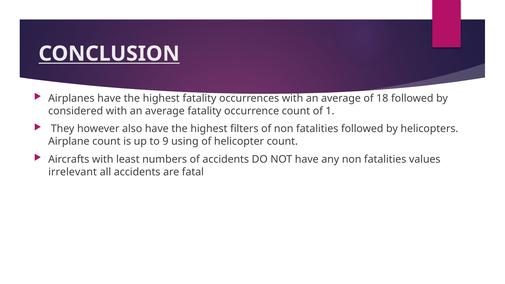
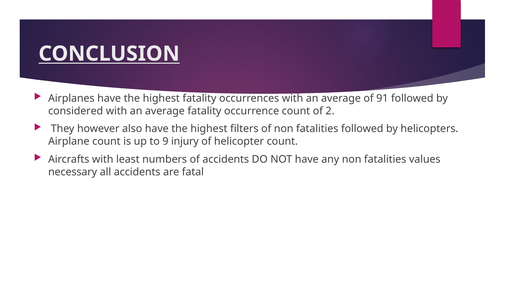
18: 18 -> 91
1: 1 -> 2
using: using -> injury
irrelevant: irrelevant -> necessary
